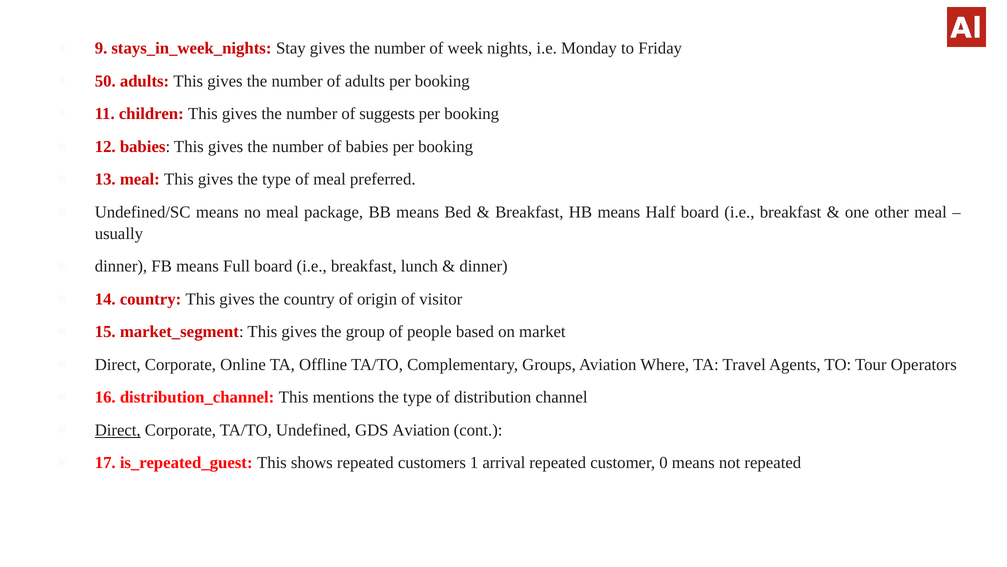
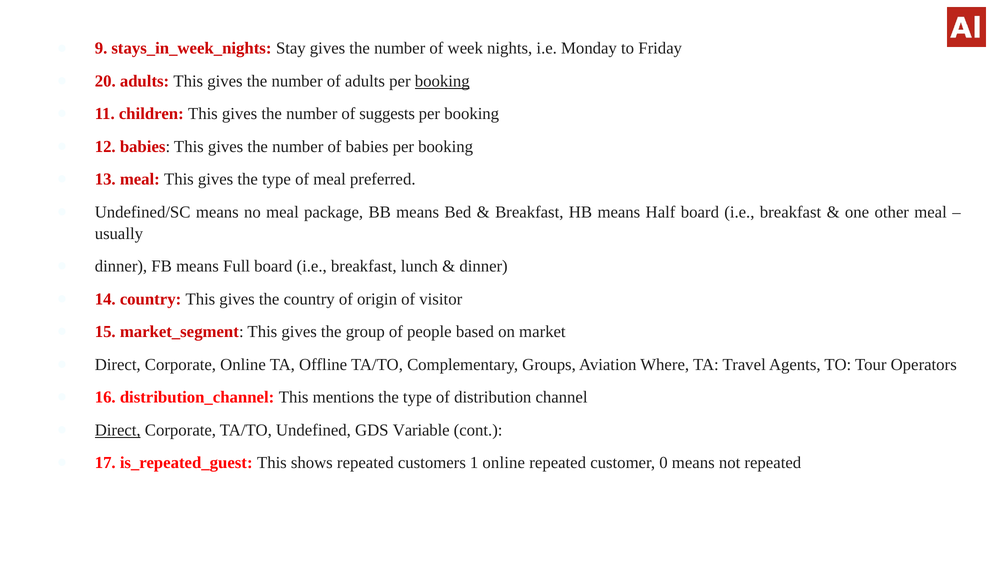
50: 50 -> 20
booking at (442, 81) underline: none -> present
GDS Aviation: Aviation -> Variable
1 arrival: arrival -> online
